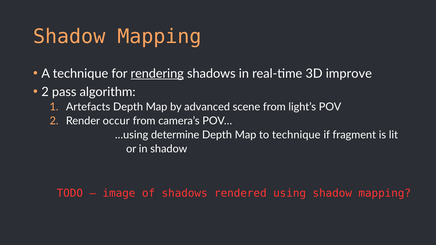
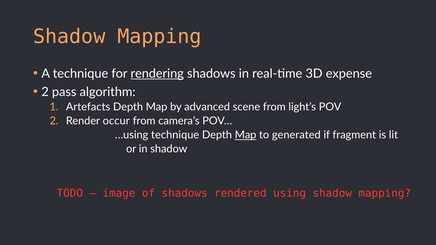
improve: improve -> expense
…using determine: determine -> technique
Map at (246, 135) underline: none -> present
to technique: technique -> generated
